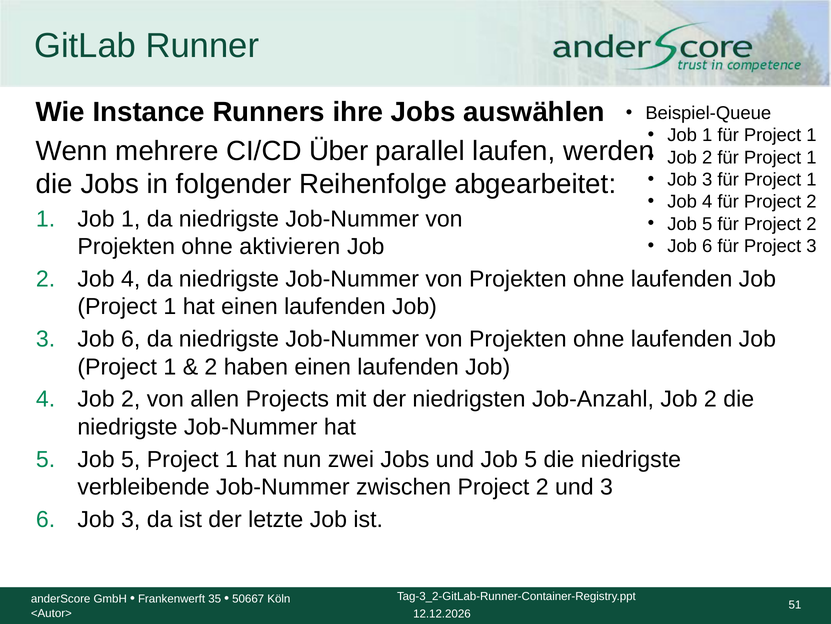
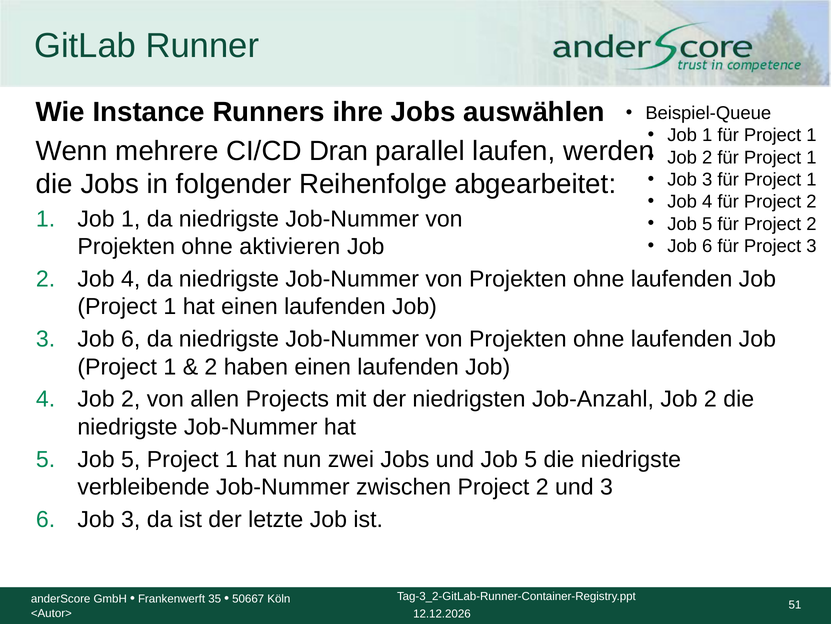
Über: Über -> Dran
